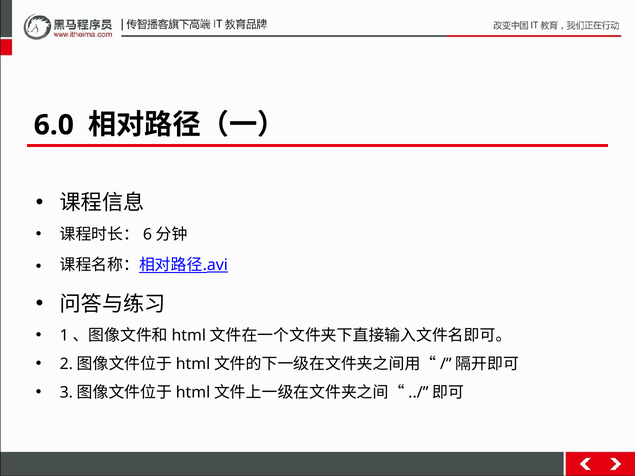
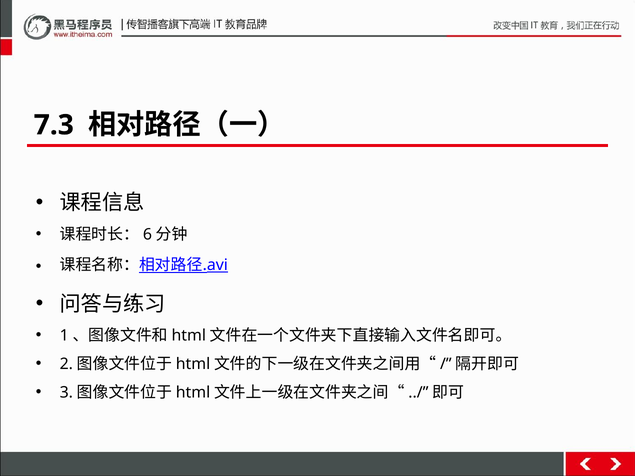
6.0: 6.0 -> 7.3
